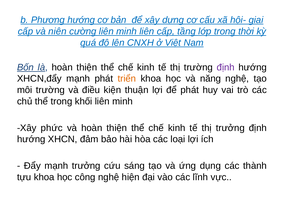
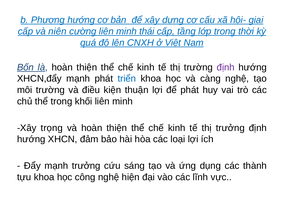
minh liên: liên -> thái
triển colour: orange -> blue
năng: năng -> càng
phức: phức -> trọng
